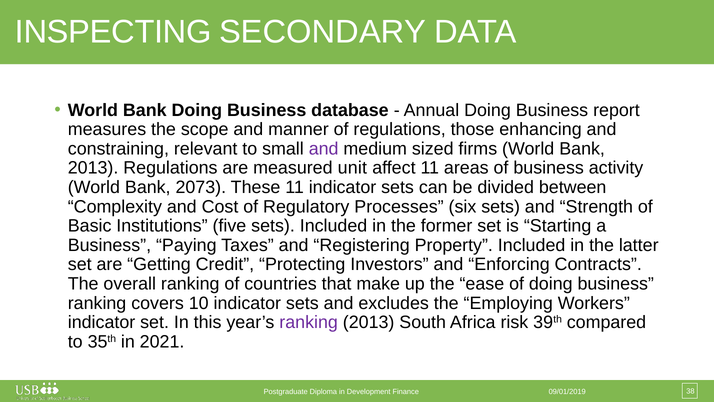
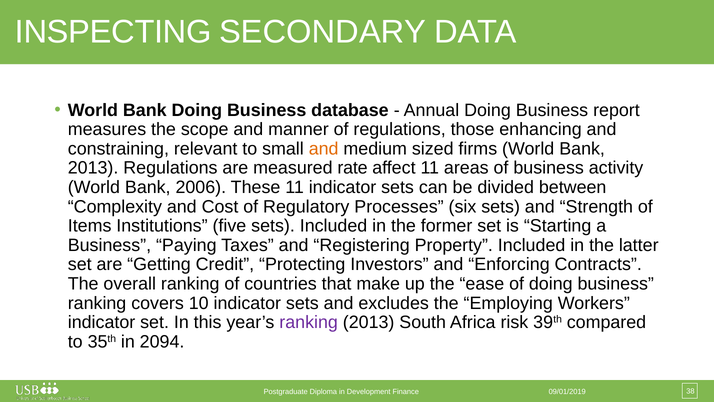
and at (324, 149) colour: purple -> orange
unit: unit -> rate
2073: 2073 -> 2006
Basic: Basic -> Items
2021: 2021 -> 2094
